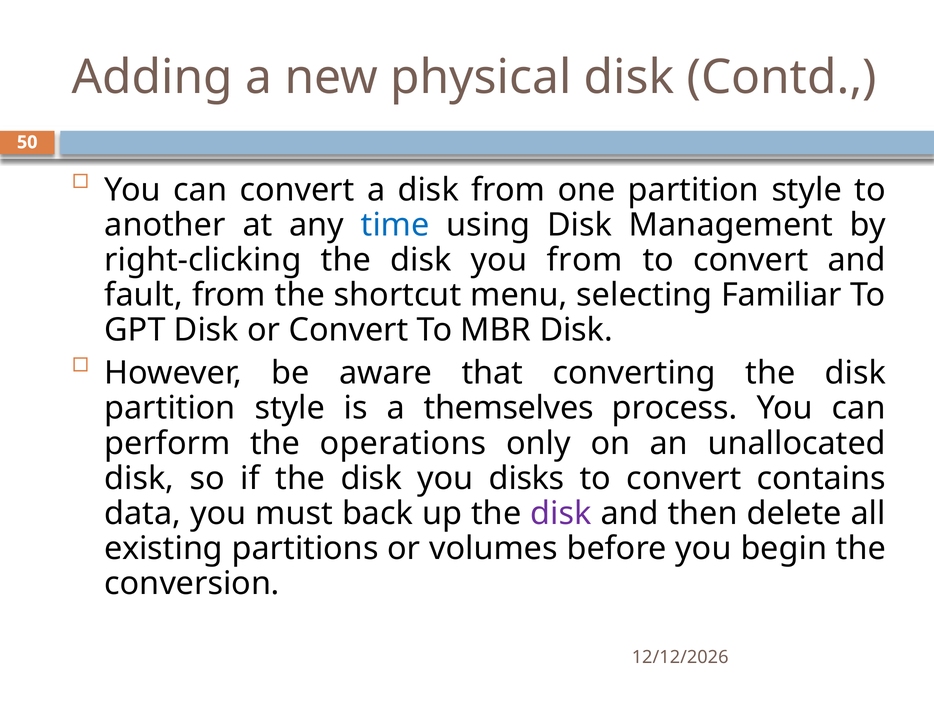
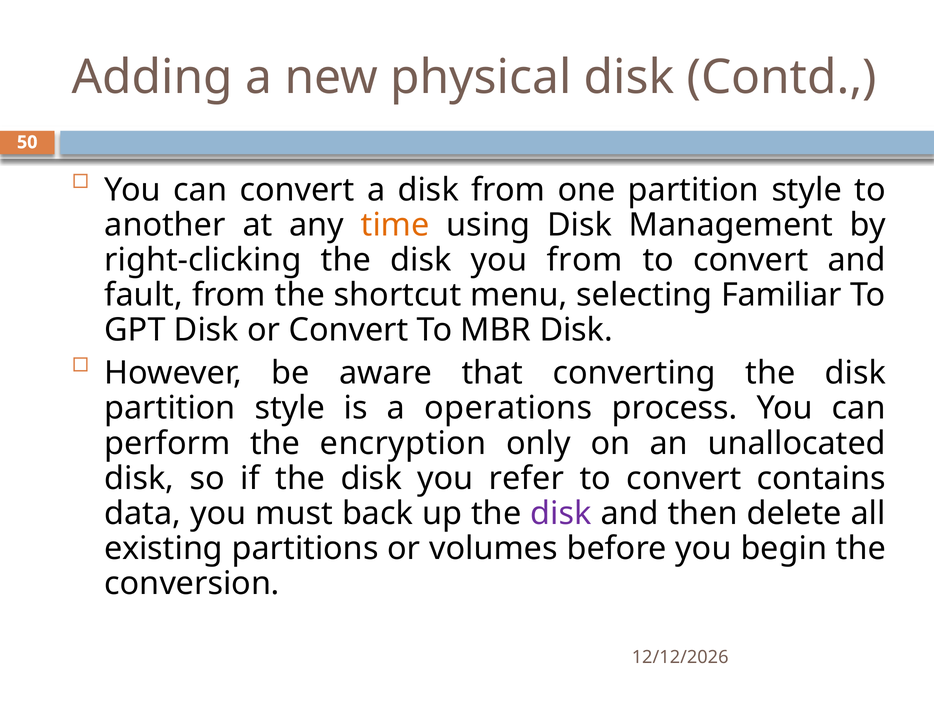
time colour: blue -> orange
themselves: themselves -> operations
operations: operations -> encryption
disks: disks -> refer
